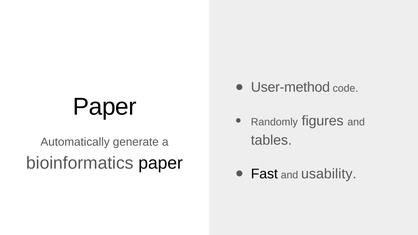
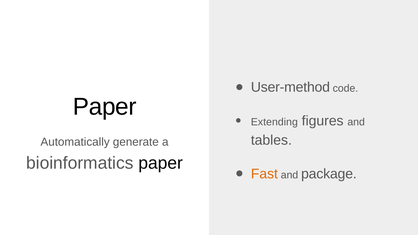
Randomly: Randomly -> Extending
Fast colour: black -> orange
usability: usability -> package
